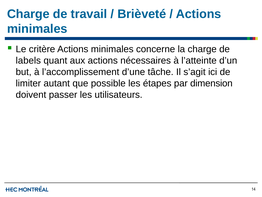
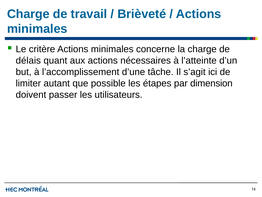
labels: labels -> délais
